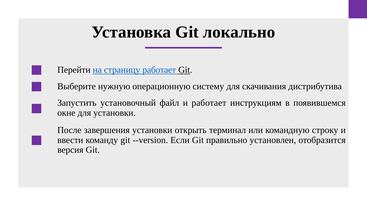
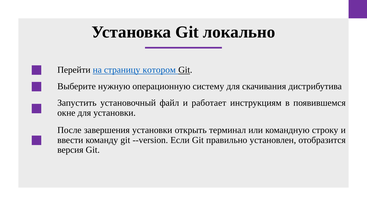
страницу работает: работает -> котором
